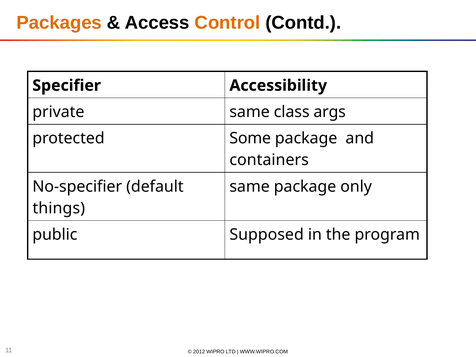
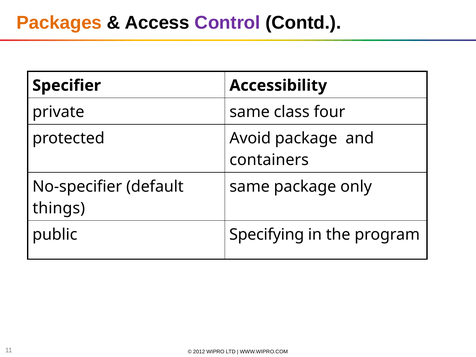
Control colour: orange -> purple
args: args -> four
Some: Some -> Avoid
Supposed: Supposed -> Specifying
